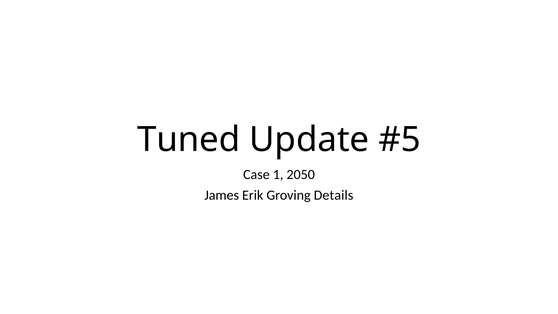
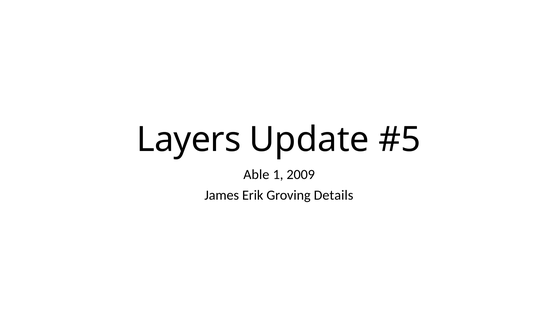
Tuned: Tuned -> Layers
Case: Case -> Able
2050: 2050 -> 2009
